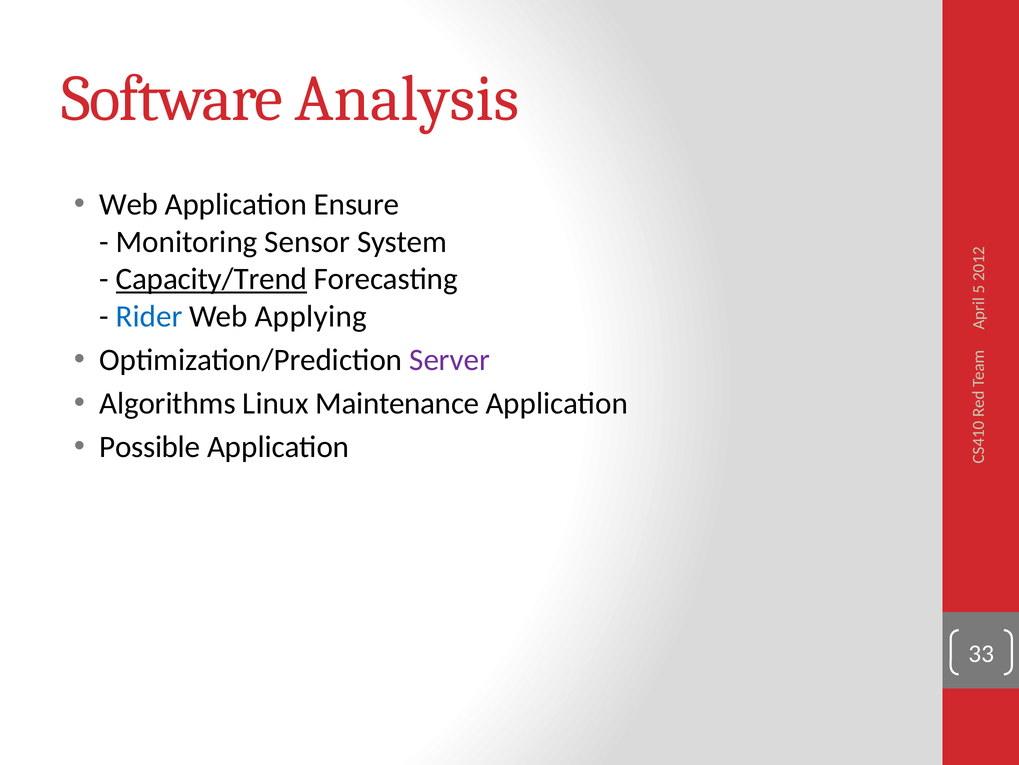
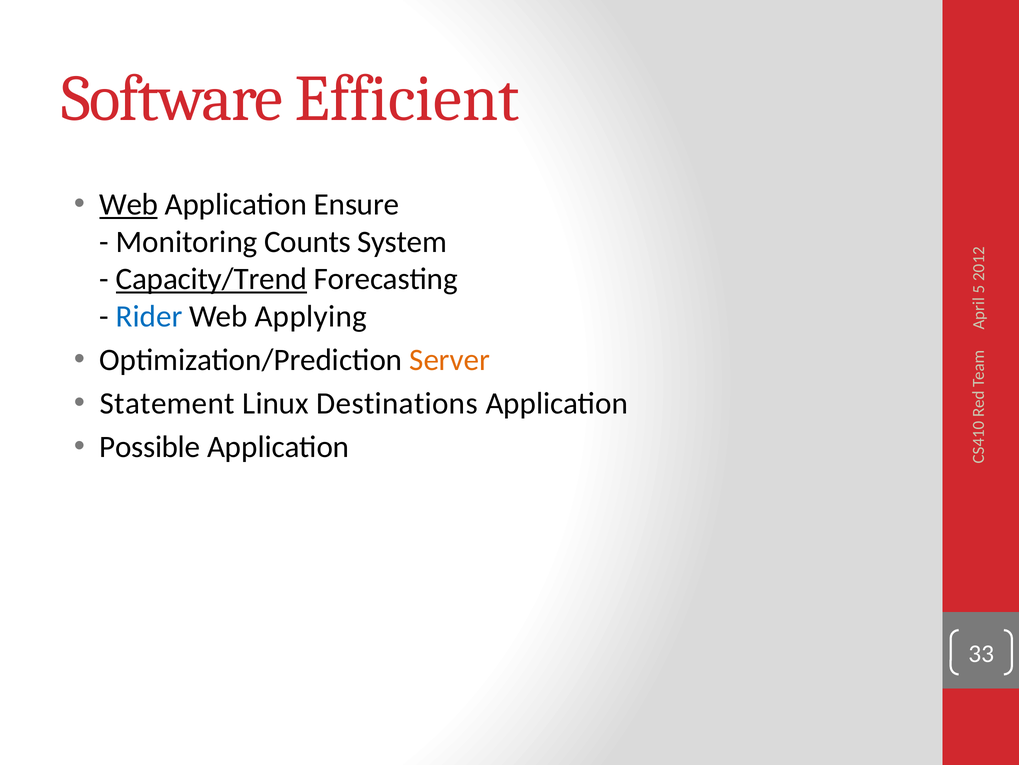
Analysis: Analysis -> Efficient
Web at (129, 204) underline: none -> present
Sensor: Sensor -> Counts
Server colour: purple -> orange
Algorithms: Algorithms -> Statement
Maintenance: Maintenance -> Destinations
